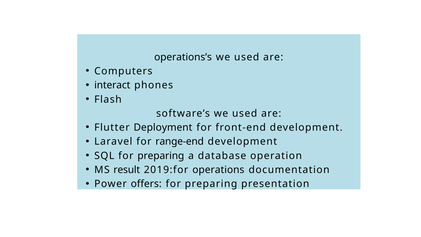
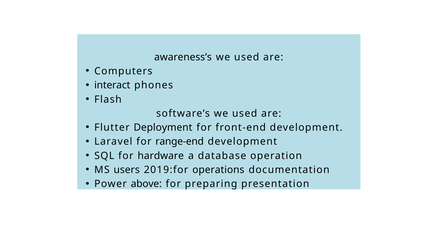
operations’s: operations’s -> awareness’s
SQL for preparing: preparing -> hardware
result: result -> users
offers: offers -> above
